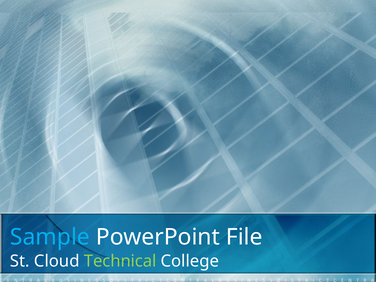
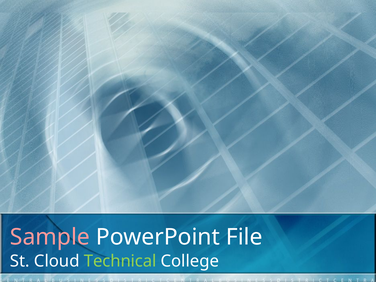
Sample colour: light blue -> pink
